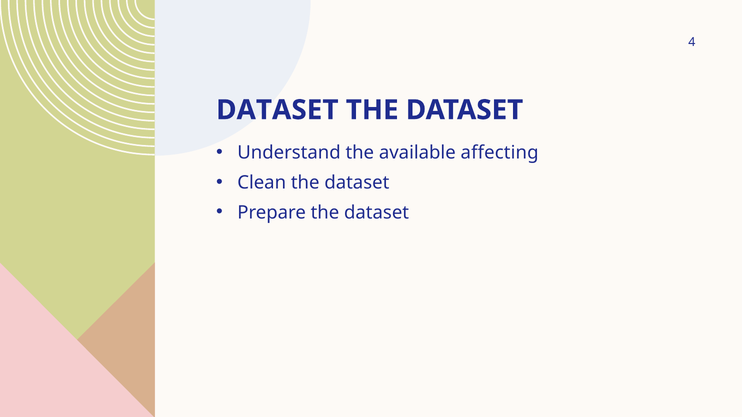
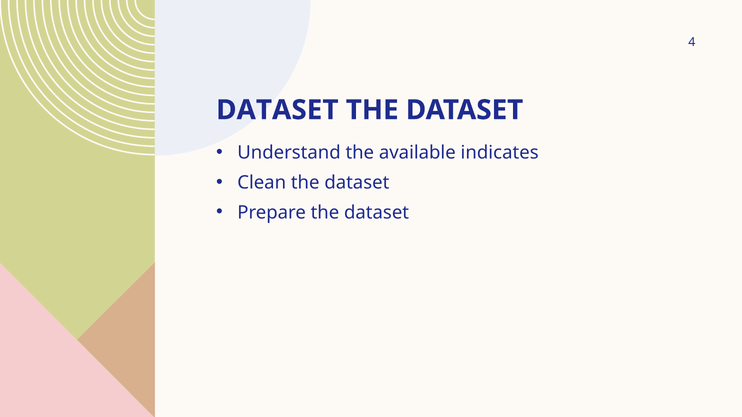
affecting: affecting -> indicates
